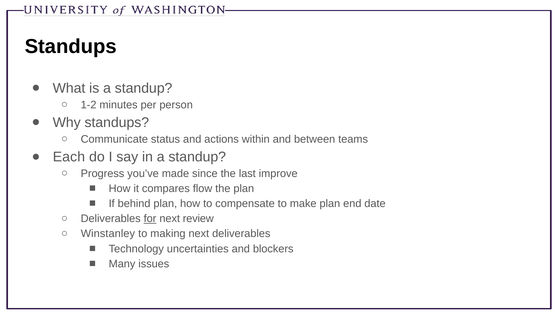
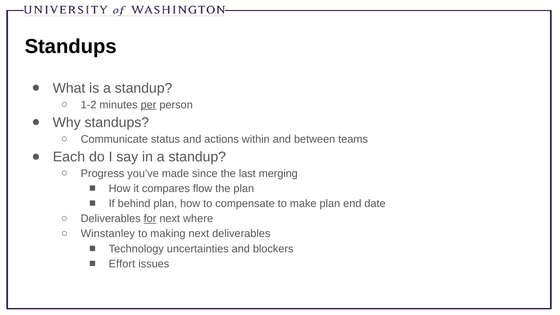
per underline: none -> present
improve: improve -> merging
review: review -> where
Many: Many -> Effort
